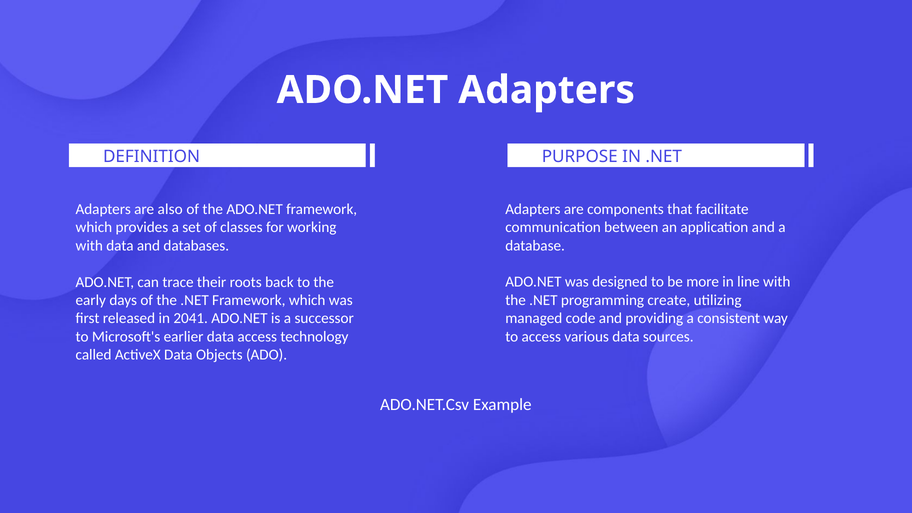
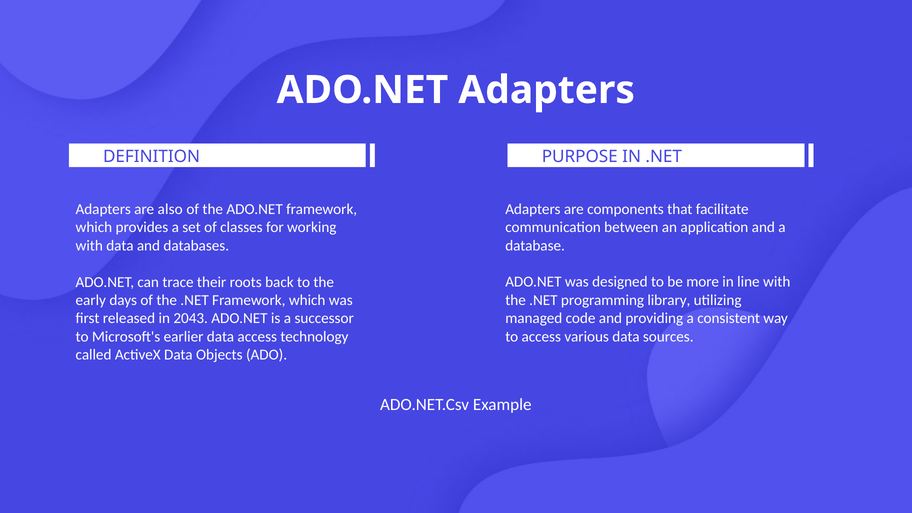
create: create -> library
2041: 2041 -> 2043
